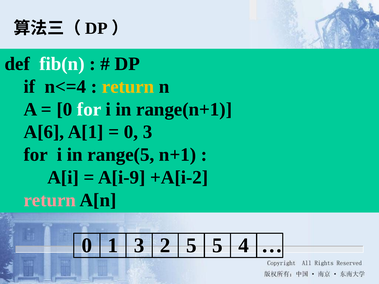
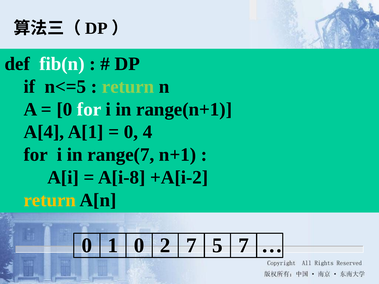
n<=4: n<=4 -> n<=5
return at (128, 87) colour: yellow -> light green
A[6: A[6 -> A[4
0 3: 3 -> 4
range(5: range(5 -> range(7
A[i-9: A[i-9 -> A[i-8
return at (50, 200) colour: pink -> yellow
1 3: 3 -> 0
2 5: 5 -> 7
5 4: 4 -> 7
